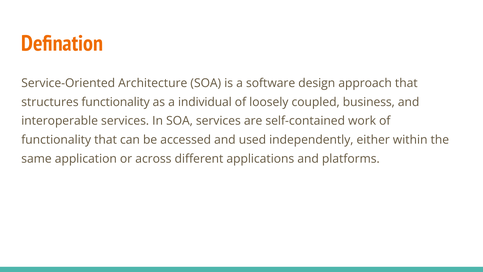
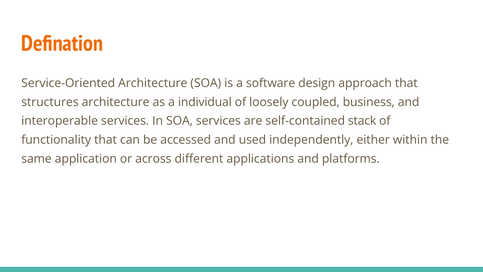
structures functionality: functionality -> architecture
work: work -> stack
